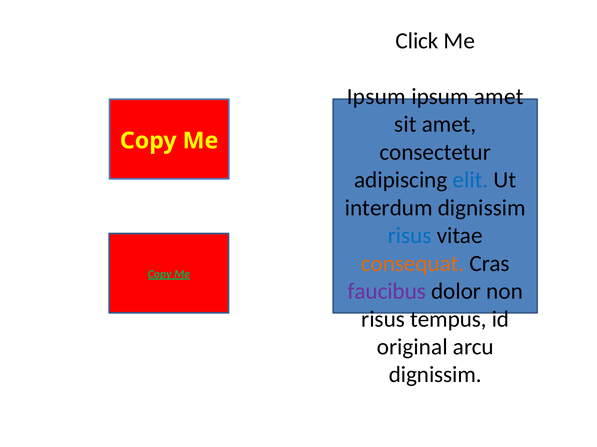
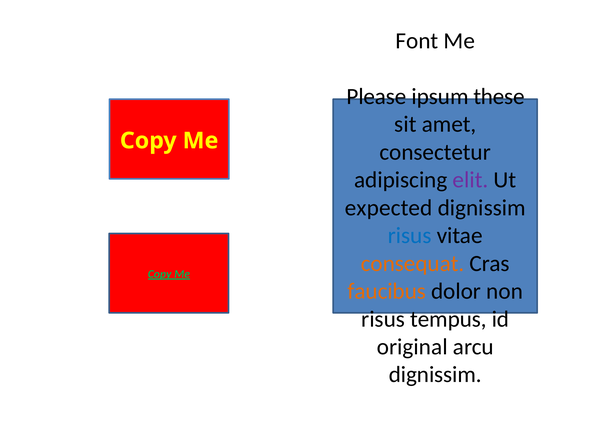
Click: Click -> Font
Ipsum at (376, 97): Ipsum -> Please
ipsum amet: amet -> these
elit colour: blue -> purple
interdum: interdum -> expected
faucibus colour: purple -> orange
